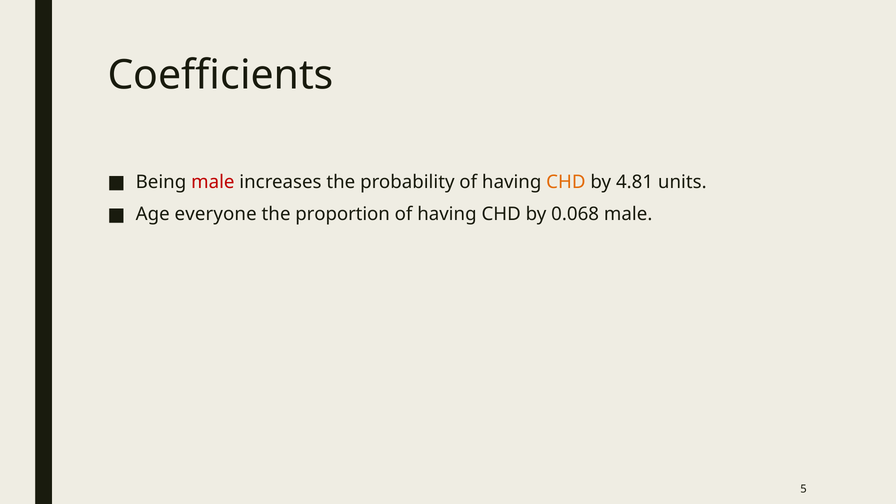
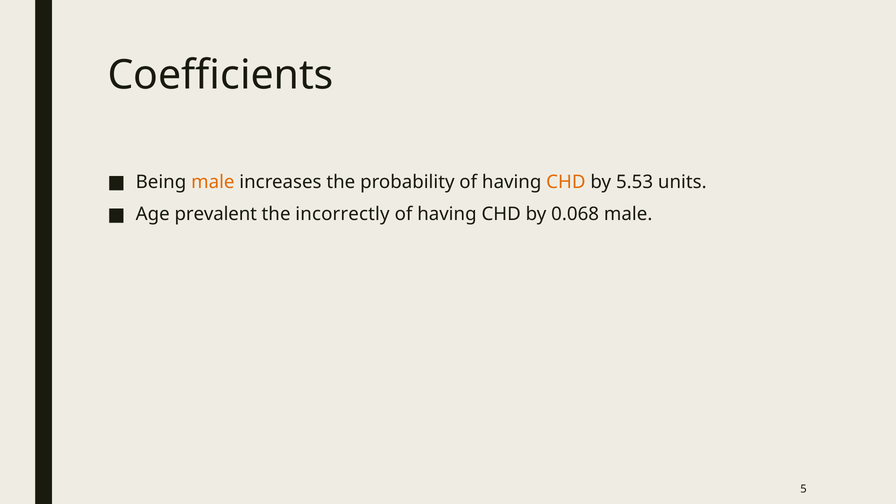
male at (213, 182) colour: red -> orange
4.81: 4.81 -> 5.53
everyone: everyone -> prevalent
proportion: proportion -> incorrectly
